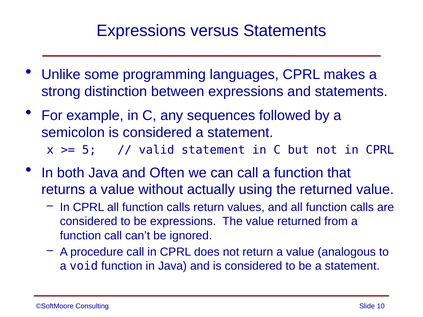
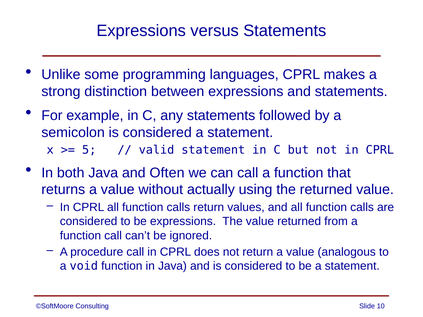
any sequences: sequences -> statements
